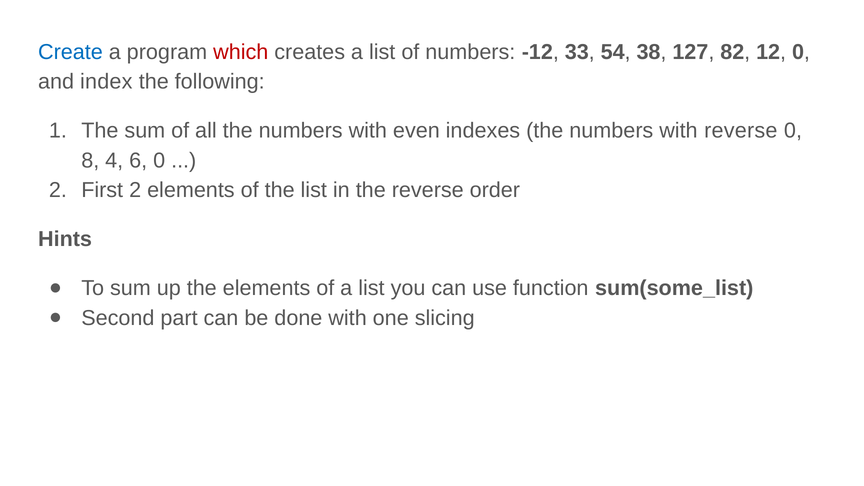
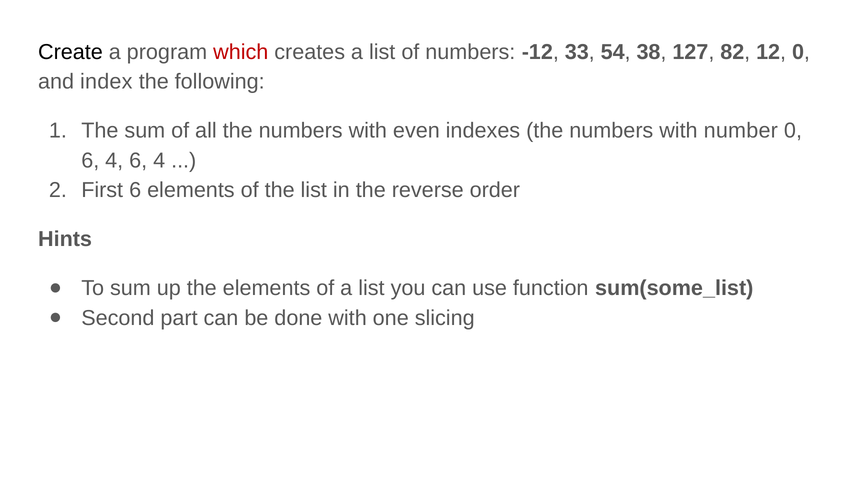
Create colour: blue -> black
with reverse: reverse -> number
8 at (90, 160): 8 -> 6
4 6 0: 0 -> 4
First 2: 2 -> 6
